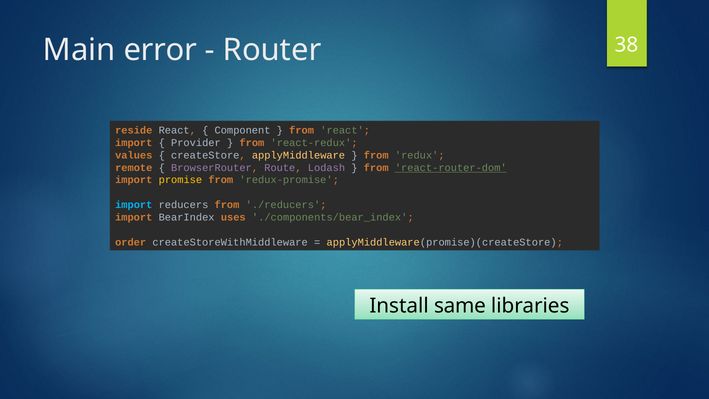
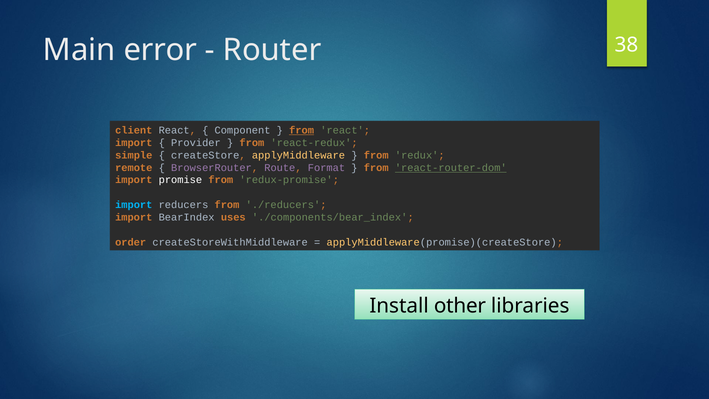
reside: reside -> client
from at (302, 130) underline: none -> present
values: values -> simple
Lodash: Lodash -> Format
promise colour: yellow -> white
same: same -> other
